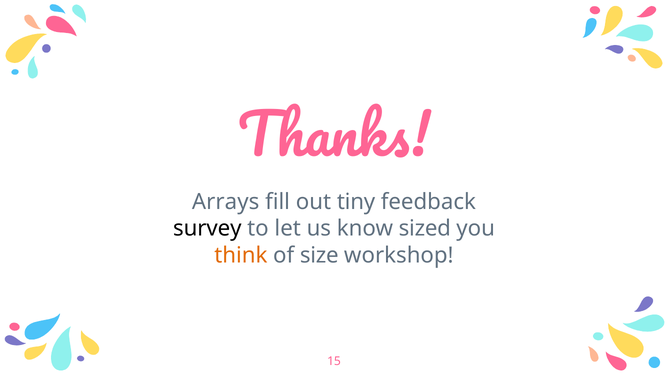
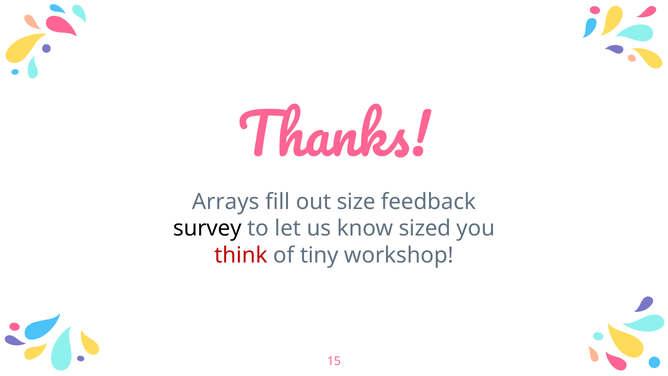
tiny: tiny -> size
think colour: orange -> red
size: size -> tiny
